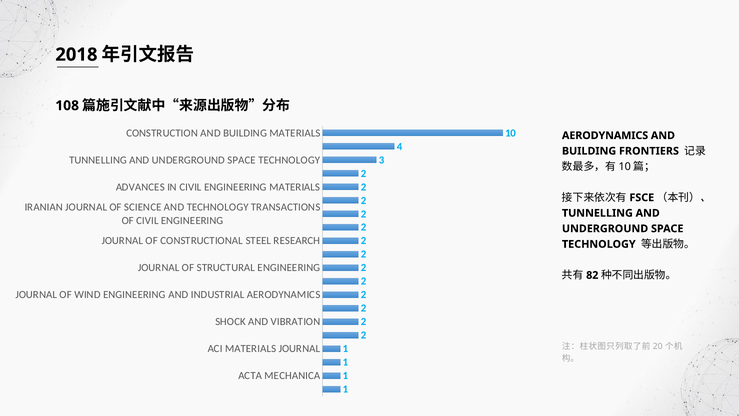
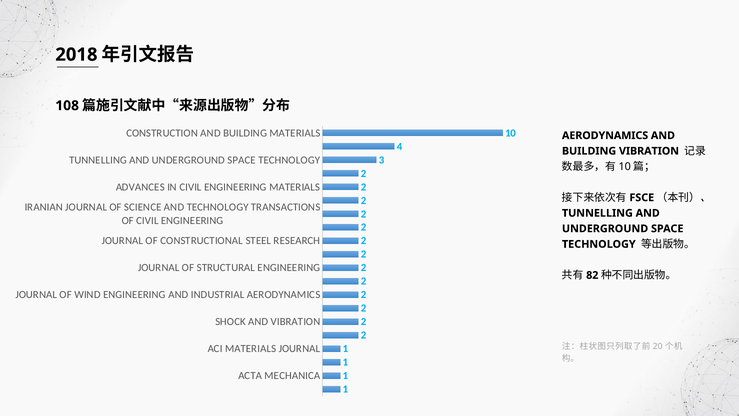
BUILDING FRONTIERS: FRONTIERS -> VIBRATION
